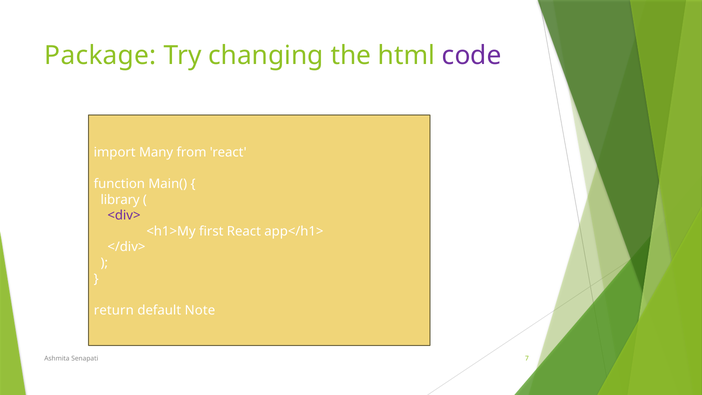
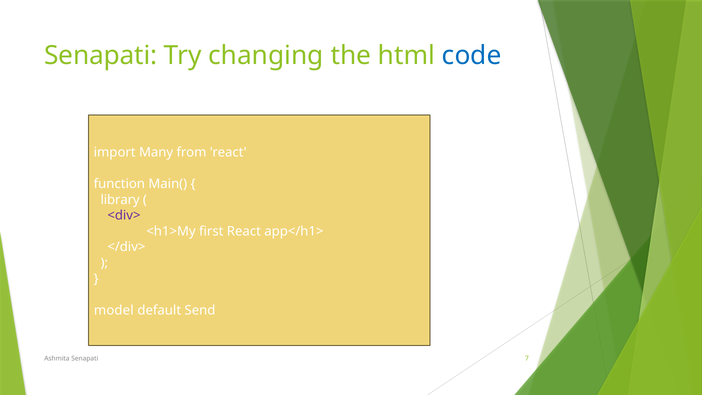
Package at (100, 55): Package -> Senapati
code colour: purple -> blue
return: return -> model
Note: Note -> Send
